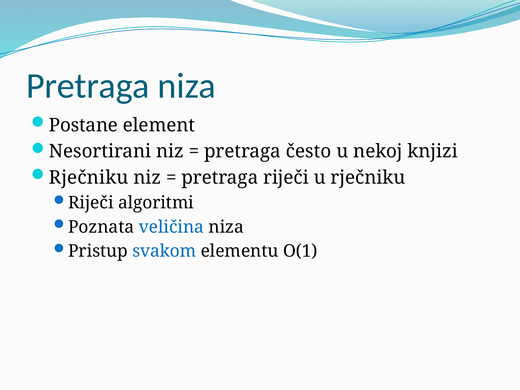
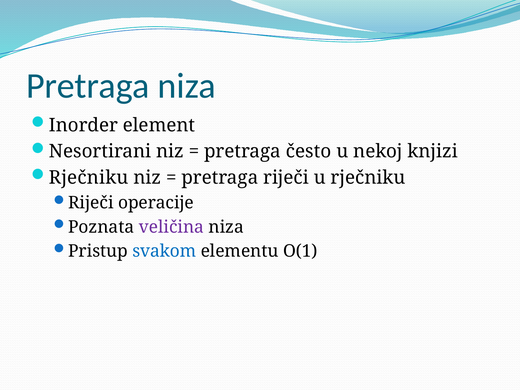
Postane: Postane -> Inorder
algoritmi: algoritmi -> operacije
veličina colour: blue -> purple
